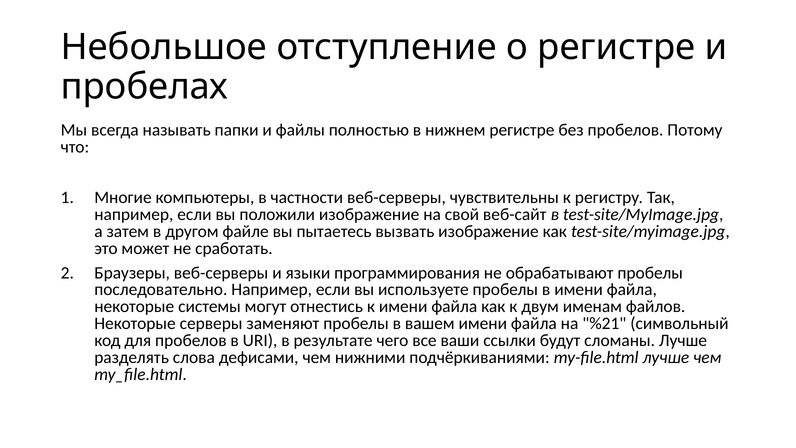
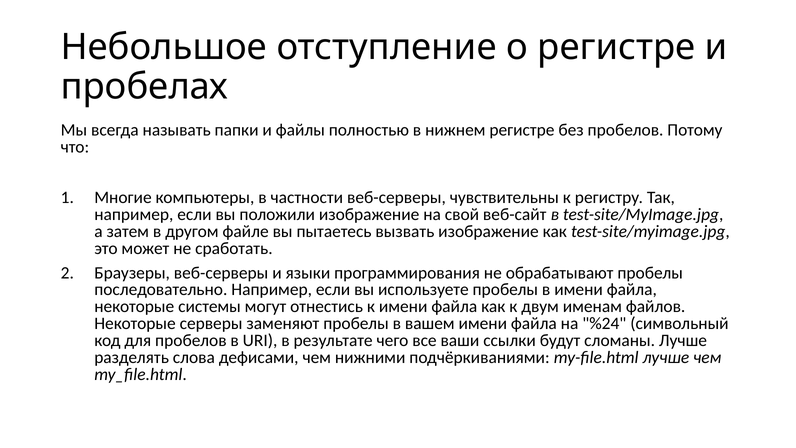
%21: %21 -> %24
